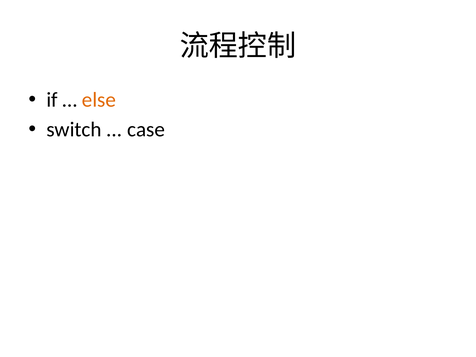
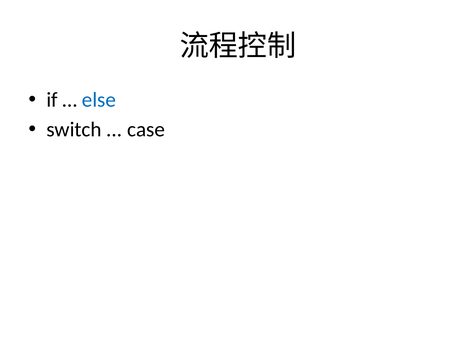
else colour: orange -> blue
